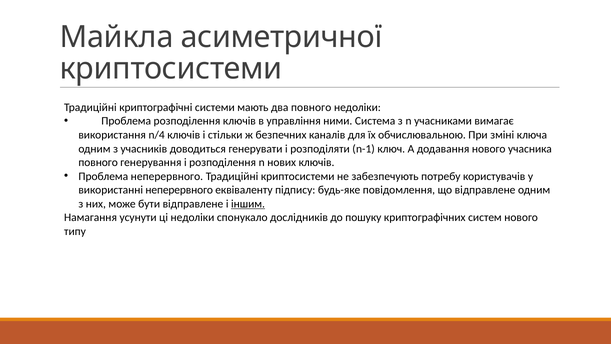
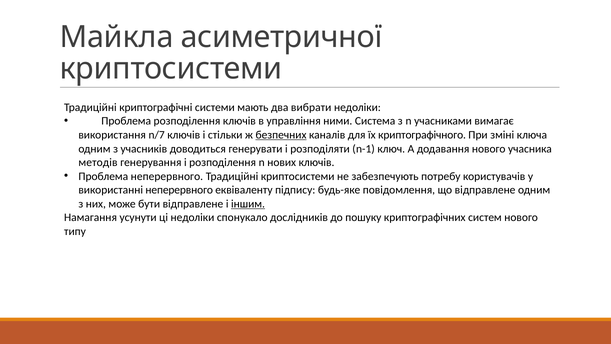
два повного: повного -> вибрати
n/4: n/4 -> n/7
безпечних underline: none -> present
обчислювальною: обчислювальною -> криптографічного
повного at (98, 162): повного -> методів
